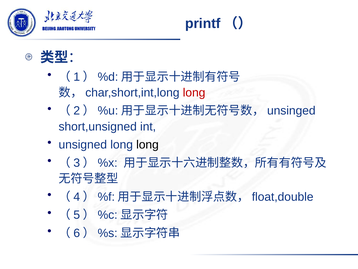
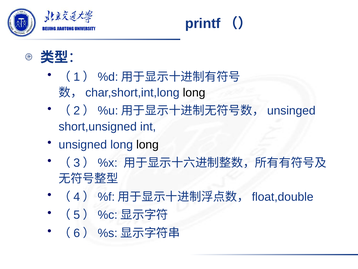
long at (194, 92) colour: red -> black
